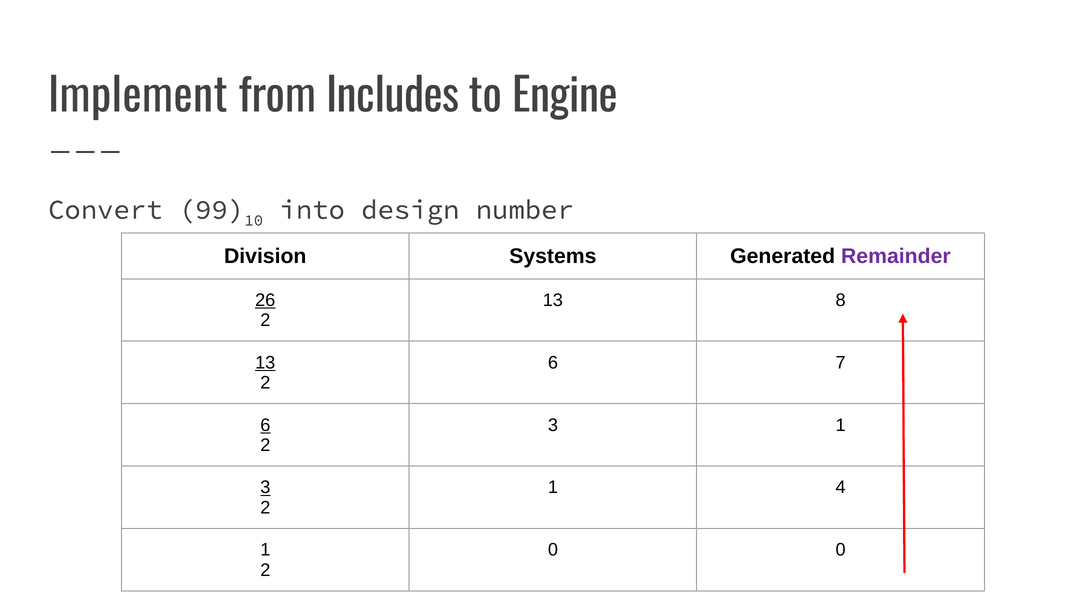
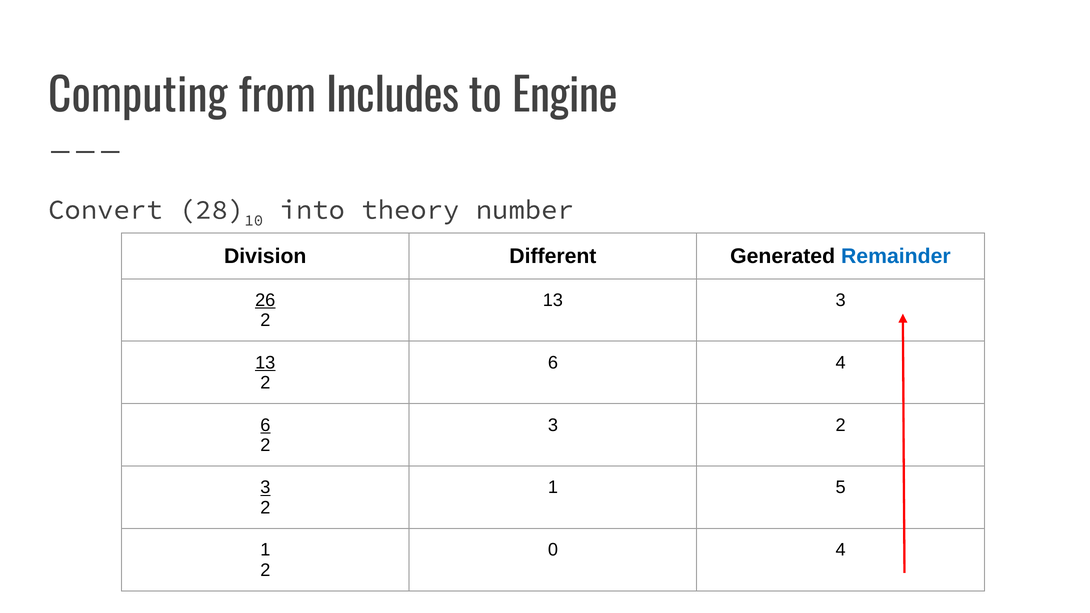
Implement: Implement -> Computing
99: 99 -> 28
design: design -> theory
Systems: Systems -> Different
Remainder colour: purple -> blue
13 8: 8 -> 3
6 7: 7 -> 4
1 at (841, 425): 1 -> 2
4: 4 -> 5
0 0: 0 -> 4
